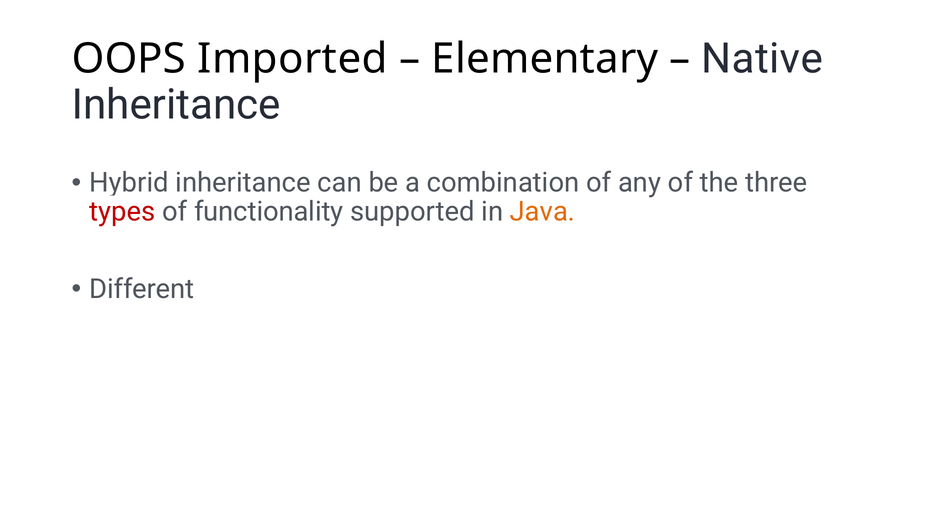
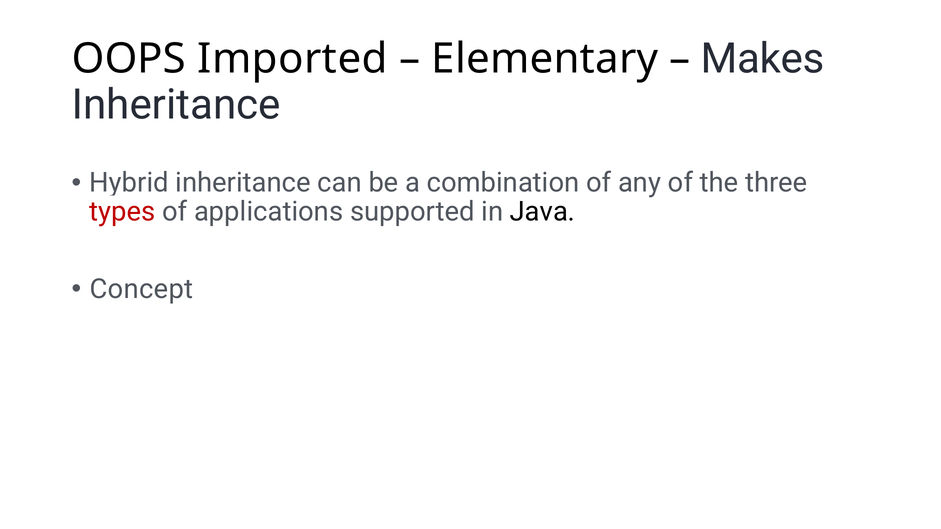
Native: Native -> Makes
functionality: functionality -> applications
Java colour: orange -> black
Different: Different -> Concept
